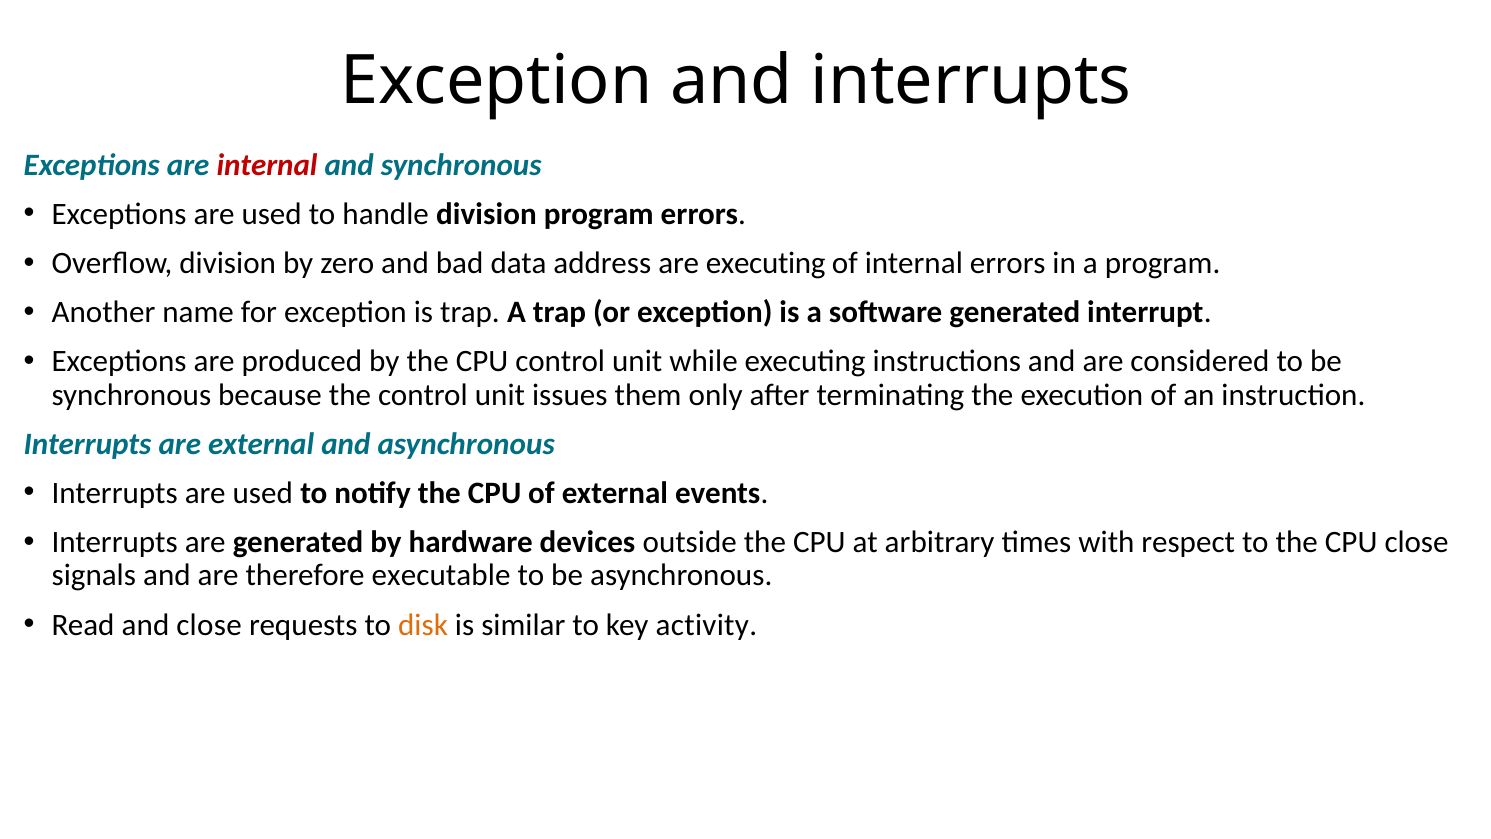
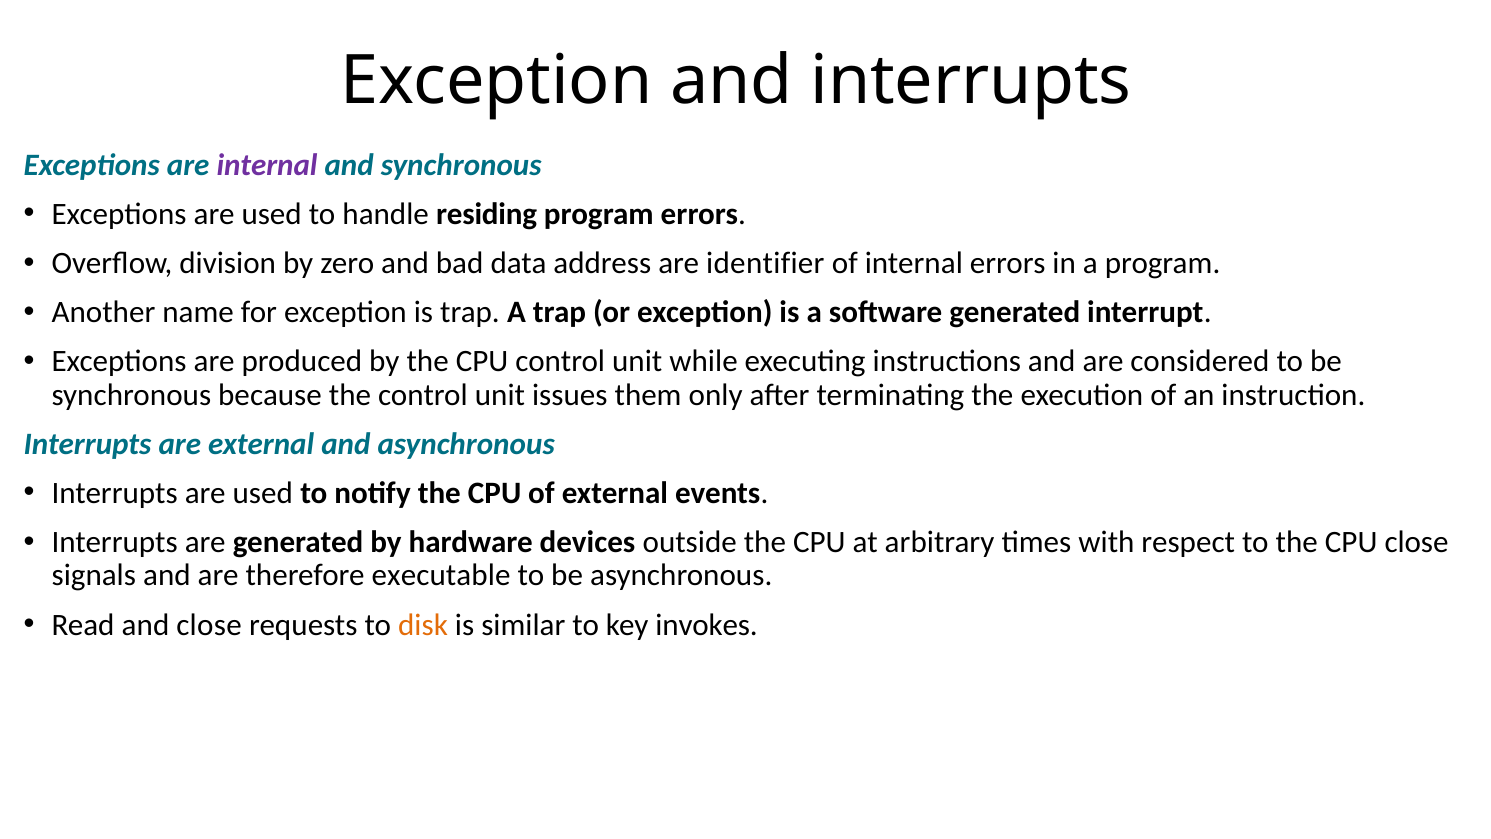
internal at (267, 165) colour: red -> purple
handle division: division -> residing
are executing: executing -> identifier
activity: activity -> invokes
